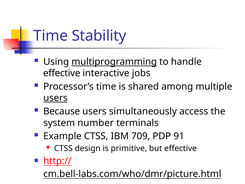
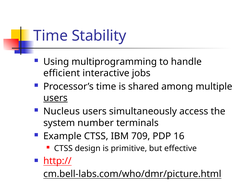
multiprogramming underline: present -> none
effective at (62, 73): effective -> efficient
Because: Because -> Nucleus
91: 91 -> 16
